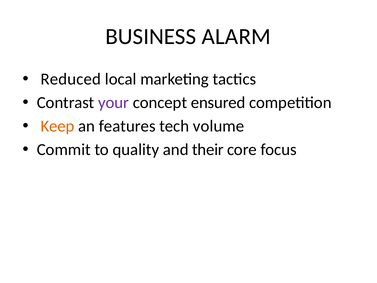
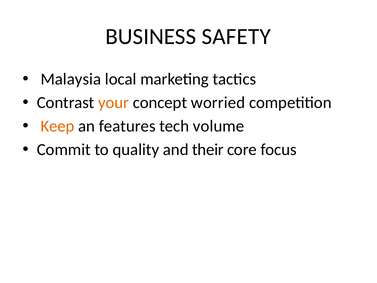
ALARM: ALARM -> SAFETY
Reduced: Reduced -> Malaysia
your colour: purple -> orange
ensured: ensured -> worried
